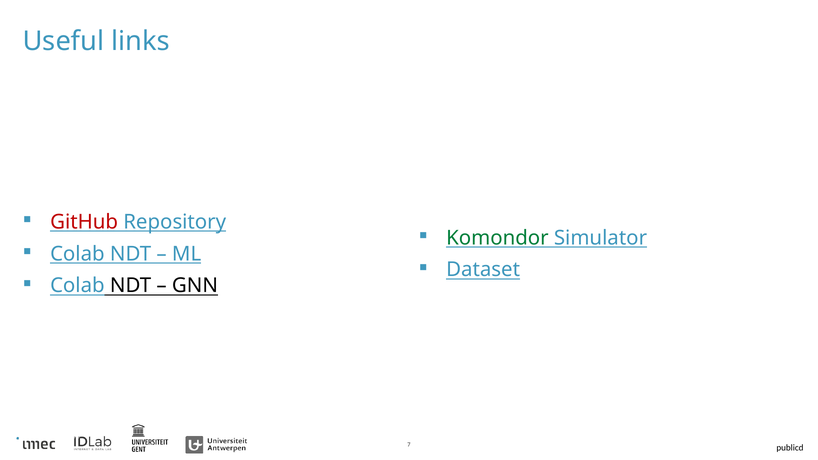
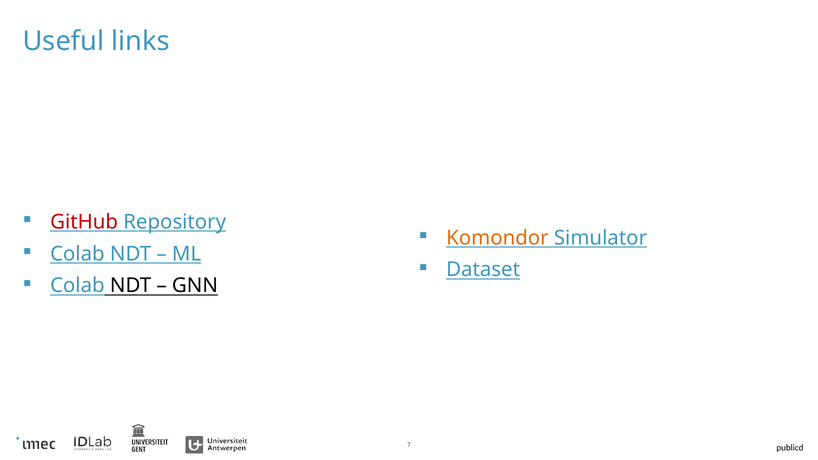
Komondor colour: green -> orange
